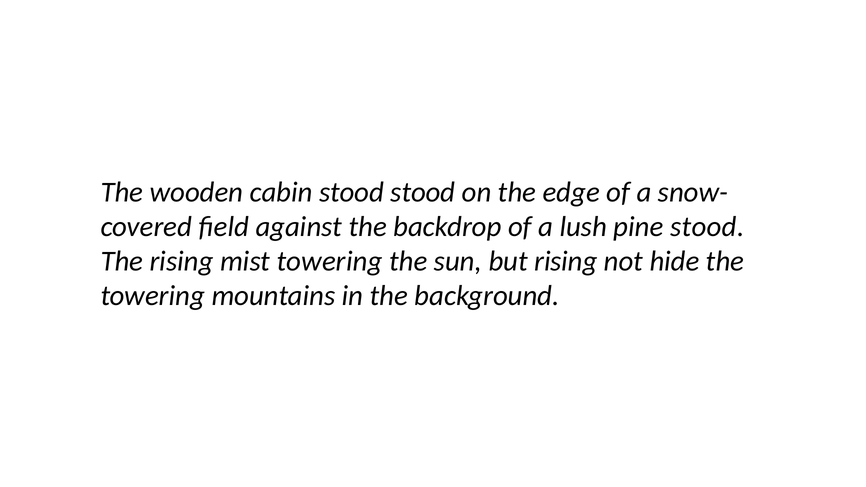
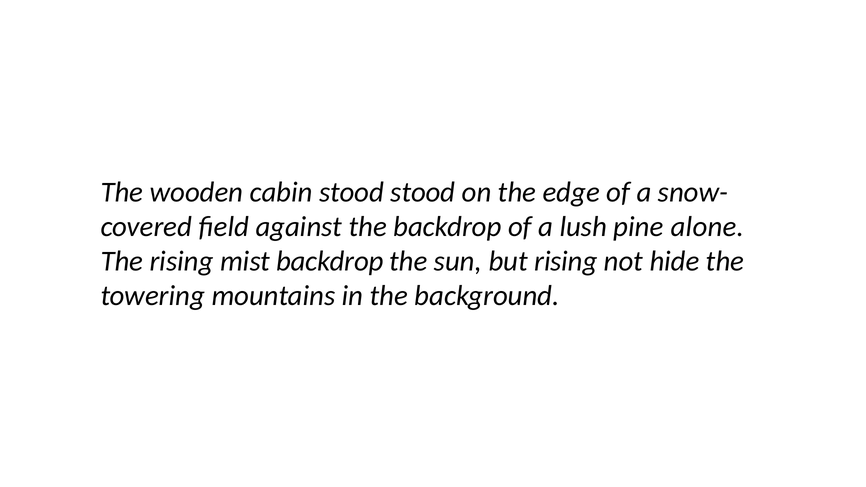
pine stood: stood -> alone
mist towering: towering -> backdrop
